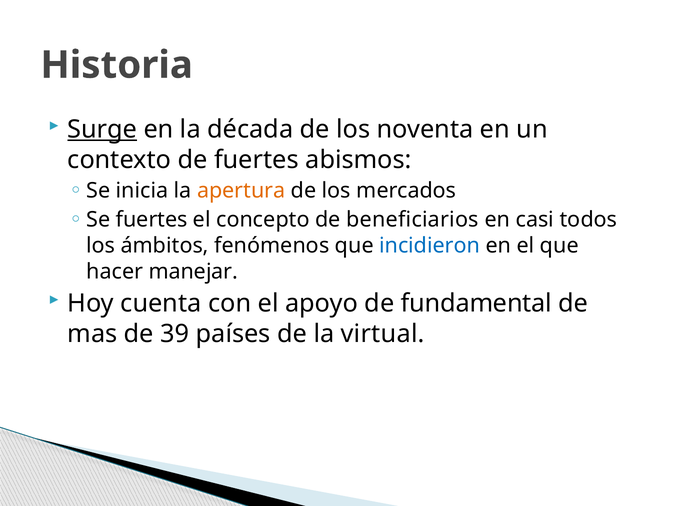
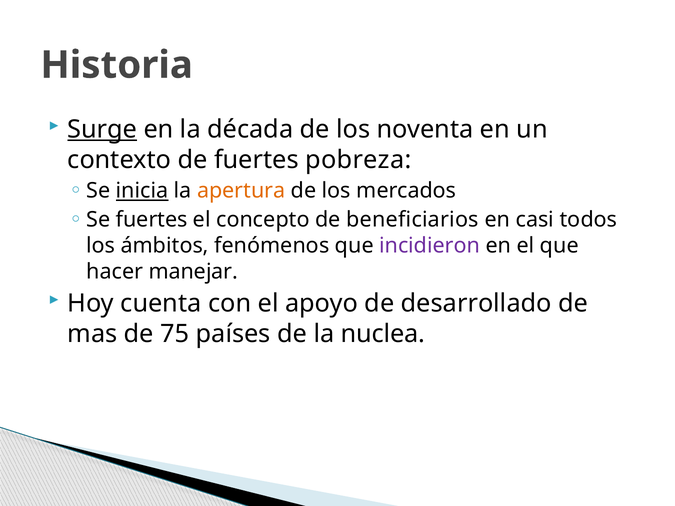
abismos: abismos -> pobreza
inicia underline: none -> present
incidieron colour: blue -> purple
fundamental: fundamental -> desarrollado
39: 39 -> 75
virtual: virtual -> nuclea
